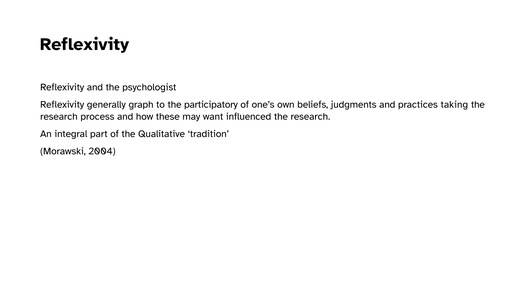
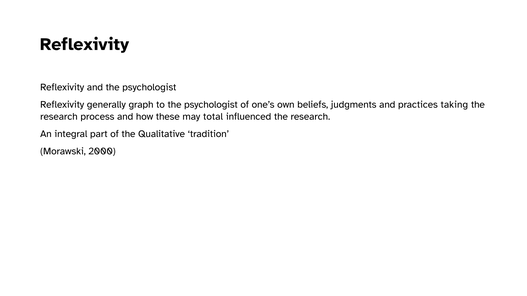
to the participatory: participatory -> psychologist
want: want -> total
2004: 2004 -> 2000
